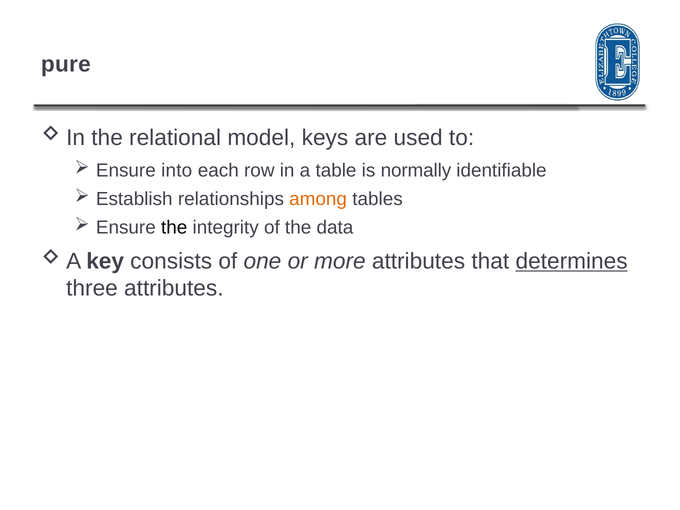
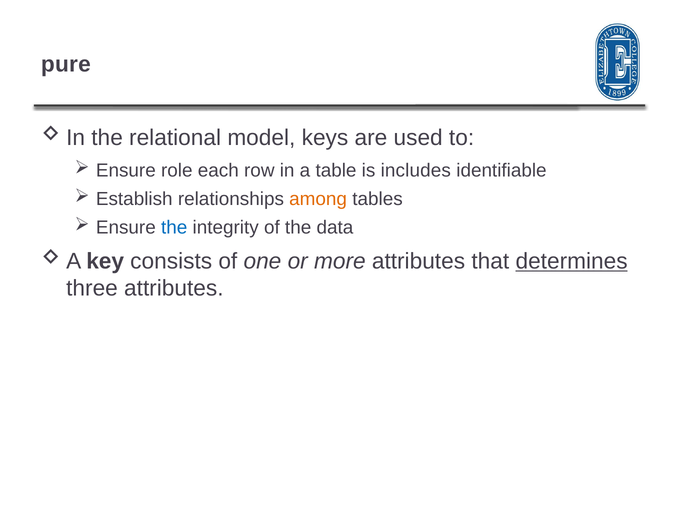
into: into -> role
normally: normally -> includes
the at (174, 227) colour: black -> blue
